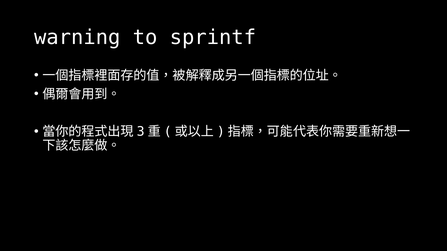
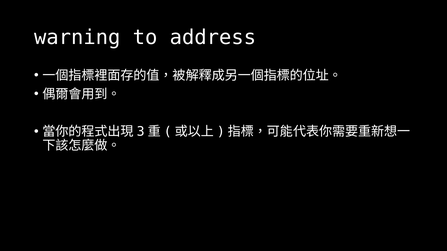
sprintf: sprintf -> address
